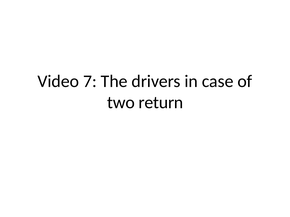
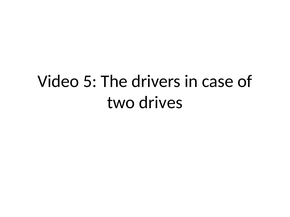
7: 7 -> 5
return: return -> drives
